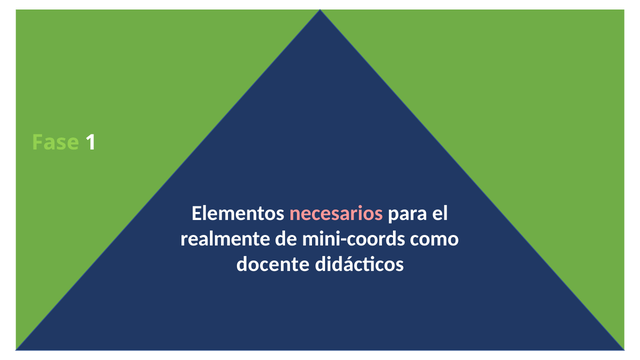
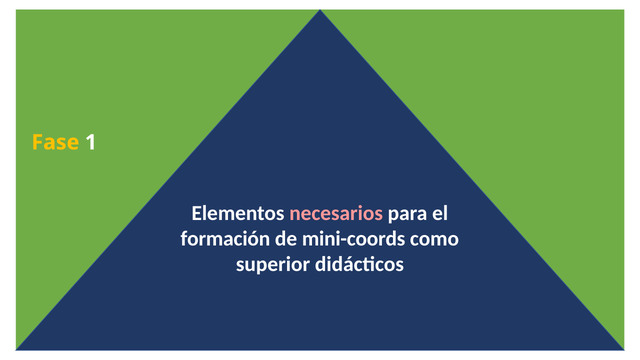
Fase colour: light green -> yellow
realmente: realmente -> formación
docente: docente -> superior
